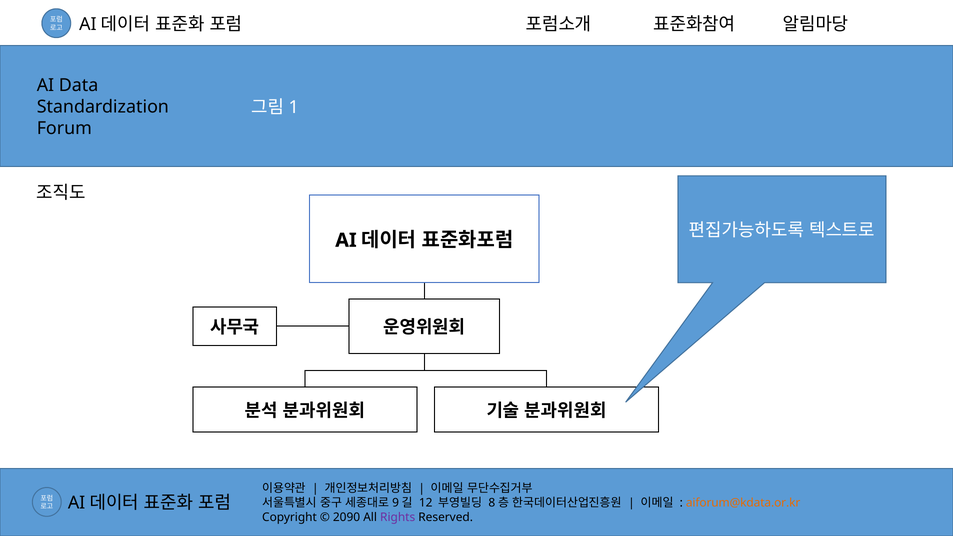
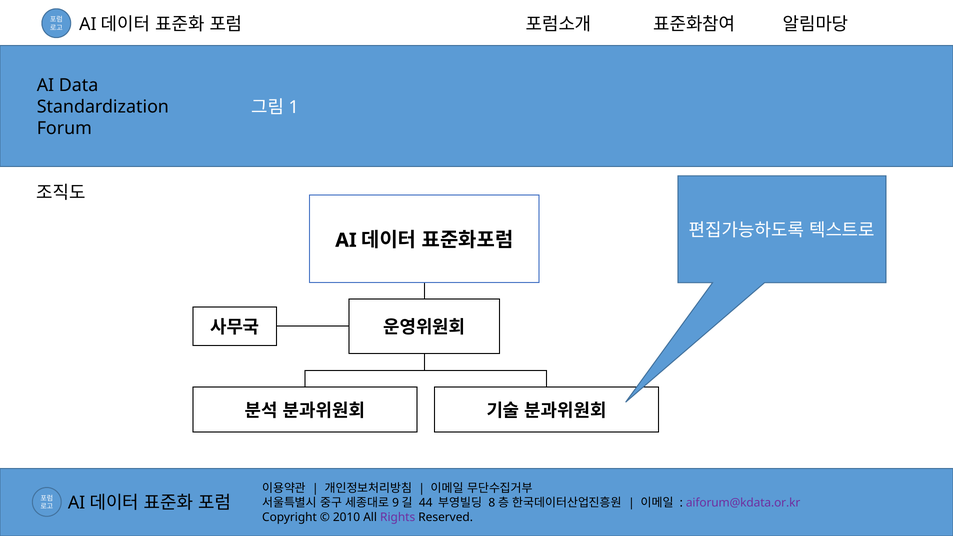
12: 12 -> 44
aiforum@kdata.or.kr colour: orange -> purple
2090: 2090 -> 2010
